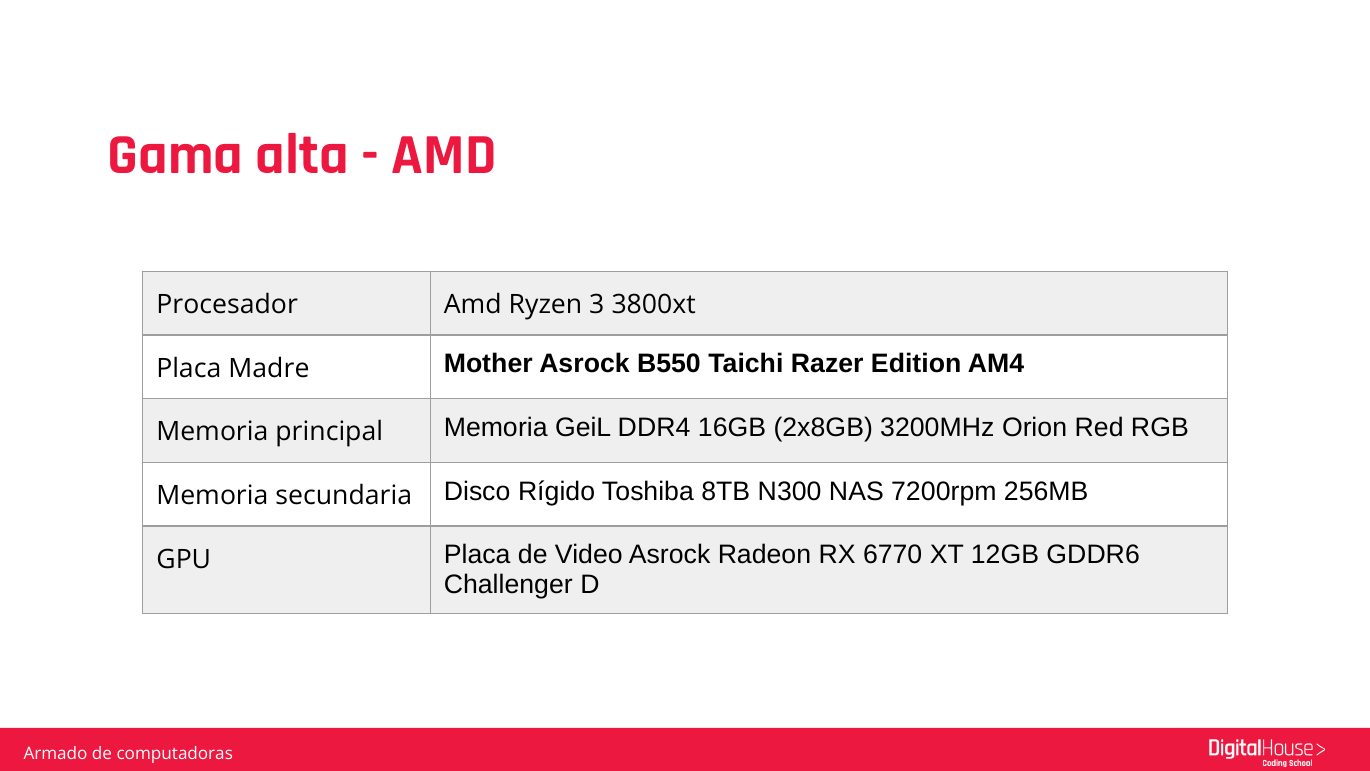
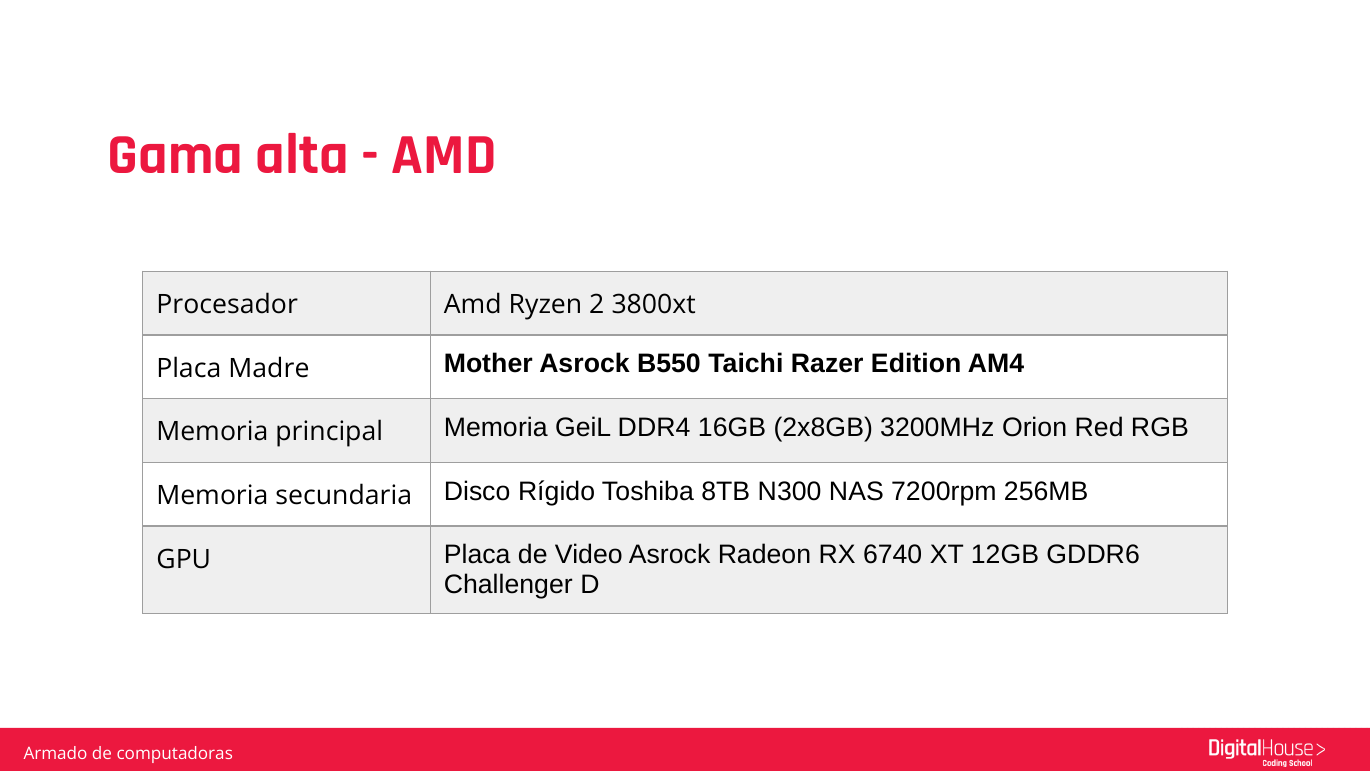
3: 3 -> 2
6770: 6770 -> 6740
